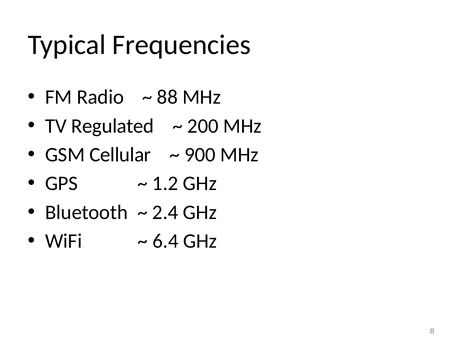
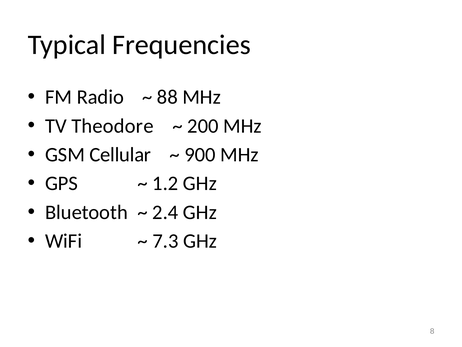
Regulated: Regulated -> Theodore
6.4: 6.4 -> 7.3
